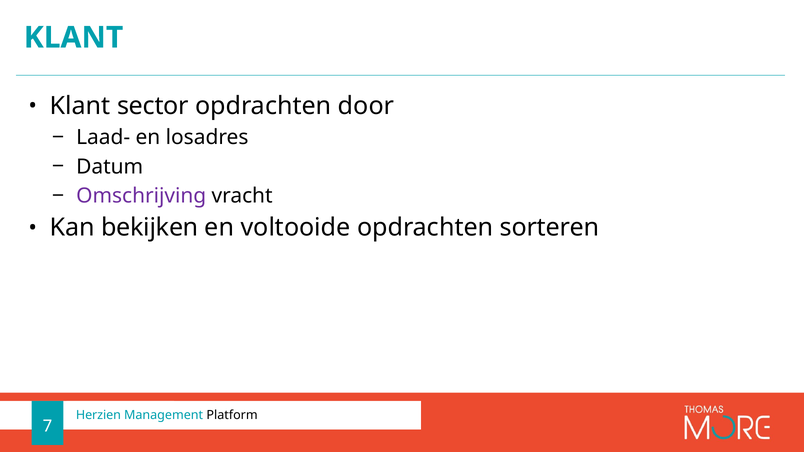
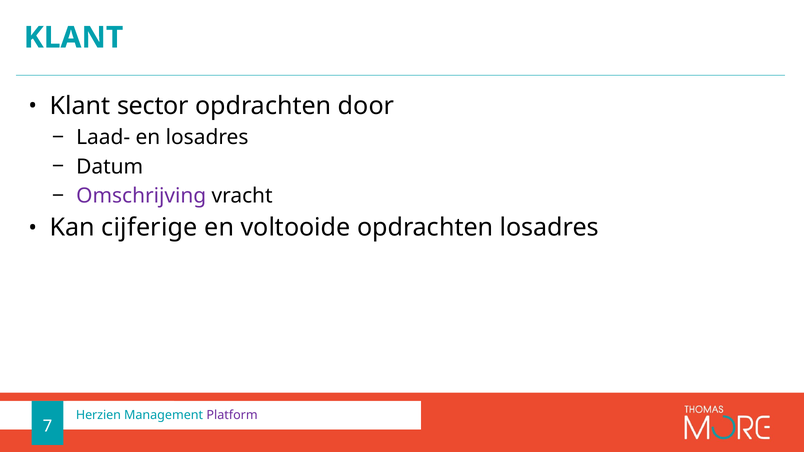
bekijken: bekijken -> cijferige
opdrachten sorteren: sorteren -> losadres
Platform colour: black -> purple
